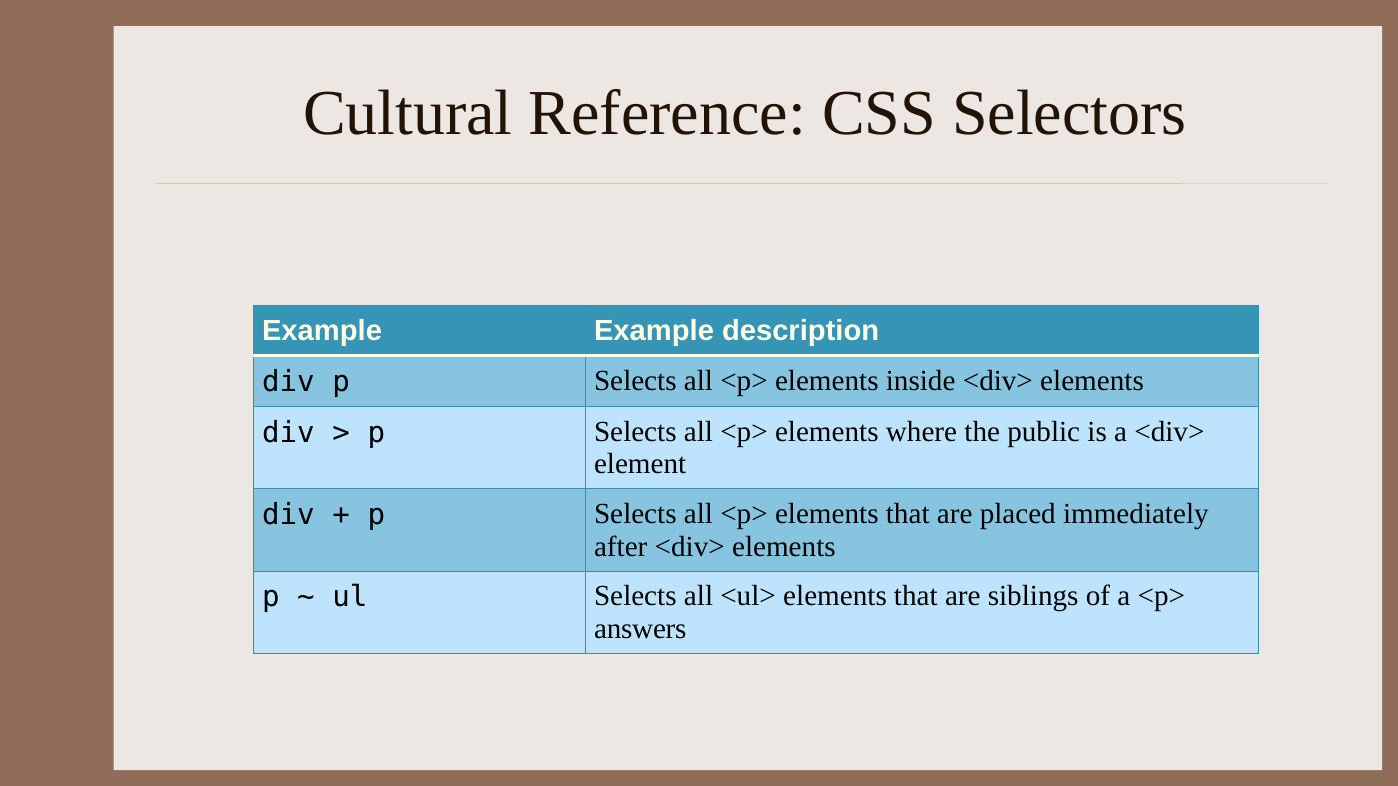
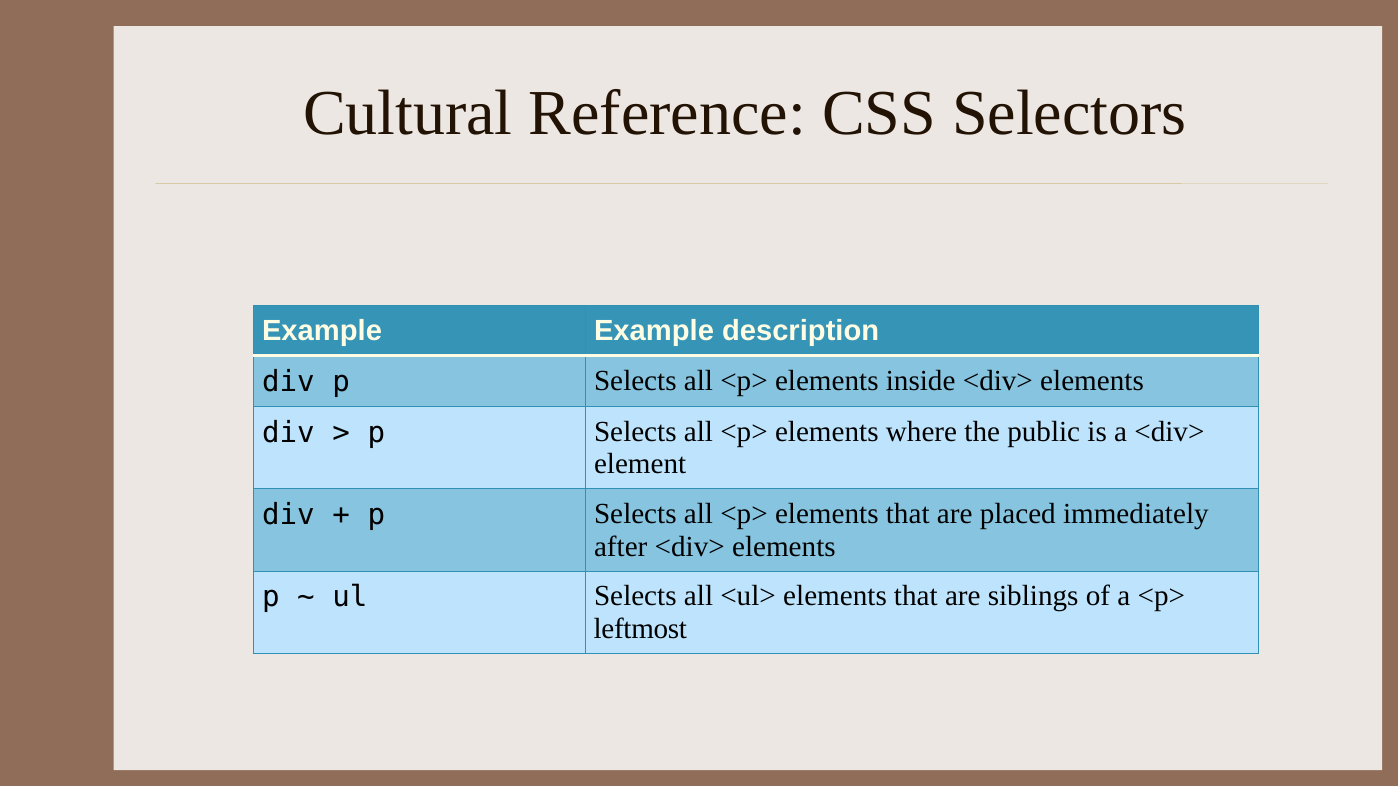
answers: answers -> leftmost
